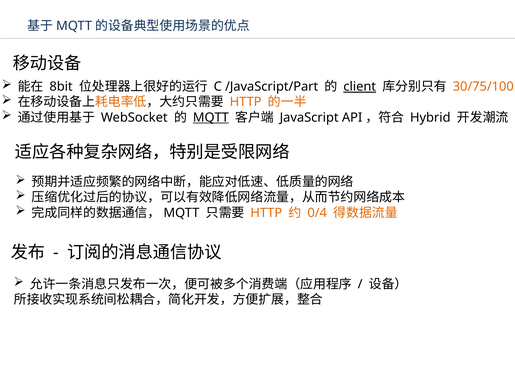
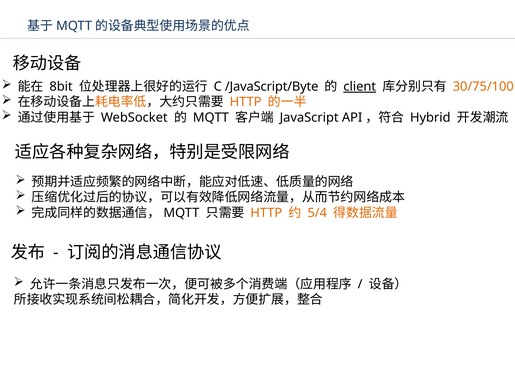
/JavaScript/Part: /JavaScript/Part -> /JavaScript/Byte
MQTT underline: present -> none
0/4: 0/4 -> 5/4
